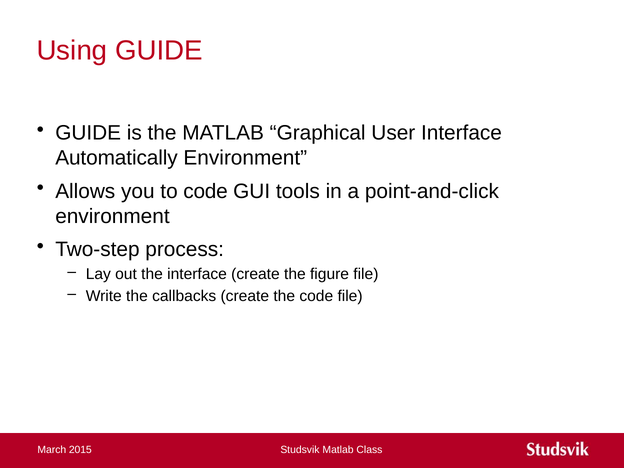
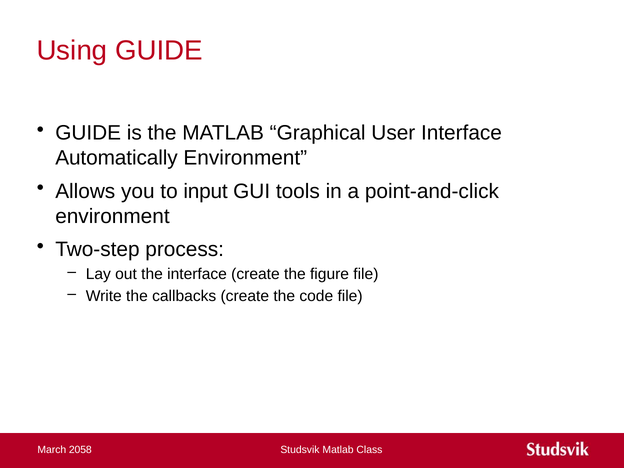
to code: code -> input
2015: 2015 -> 2058
